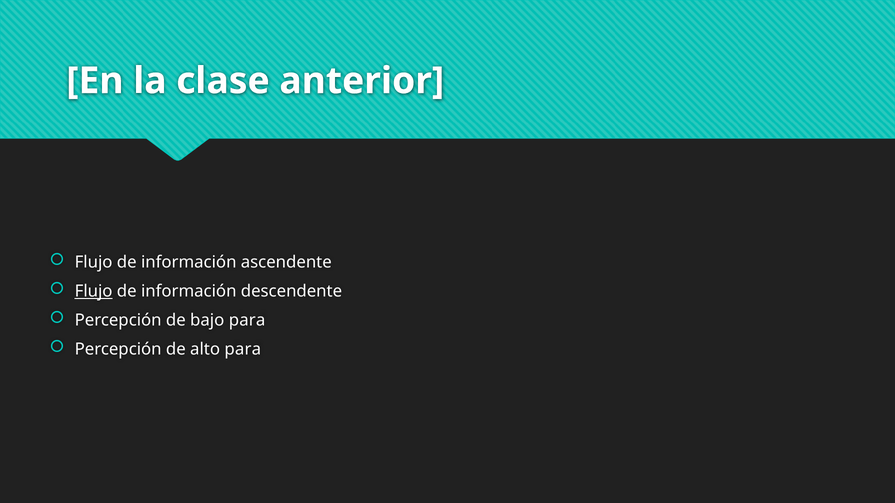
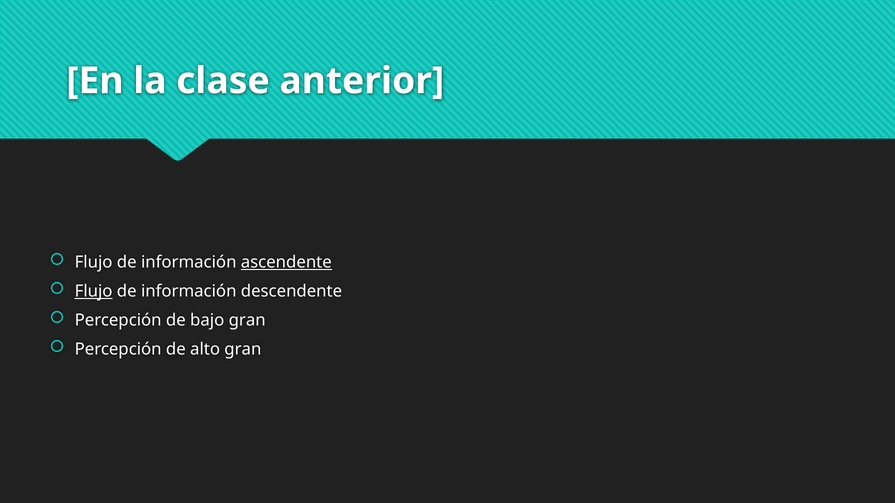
ascendente underline: none -> present
bajo para: para -> gran
alto para: para -> gran
